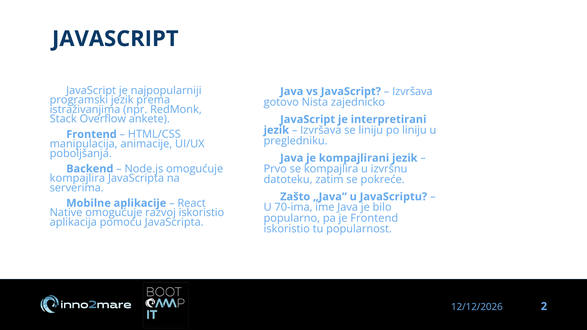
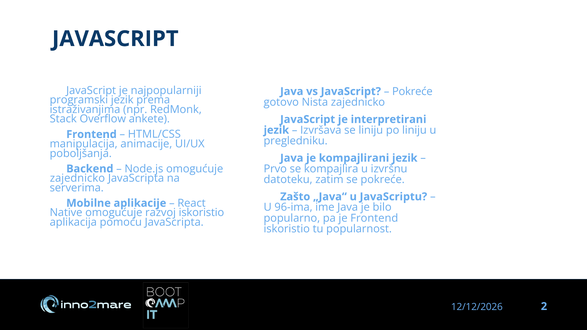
Izvršava at (412, 91): Izvršava -> Pokreće
kompajlira at (77, 178): kompajlira -> zajednicko
70-ima: 70-ima -> 96-ima
